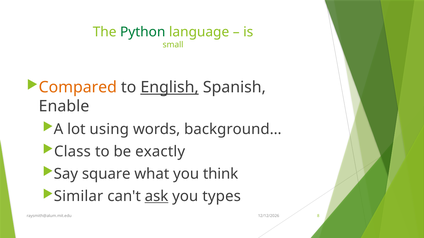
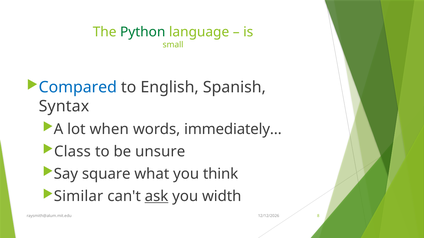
Compared colour: orange -> blue
English underline: present -> none
Enable: Enable -> Syntax
using: using -> when
background…: background… -> immediately…
exactly: exactly -> unsure
types: types -> width
